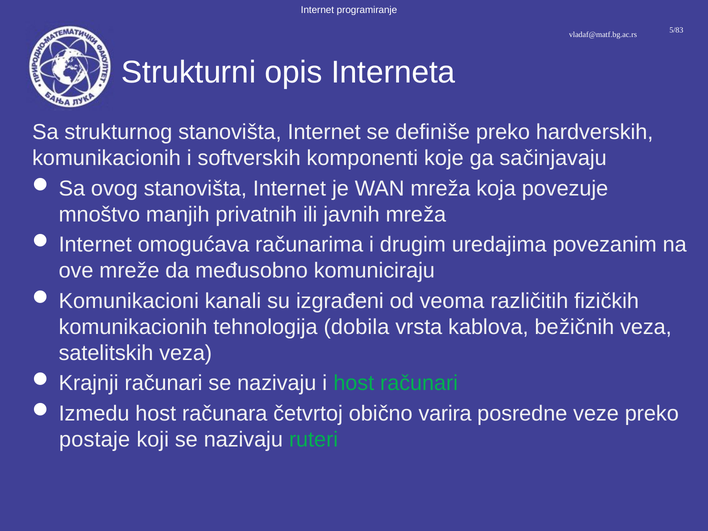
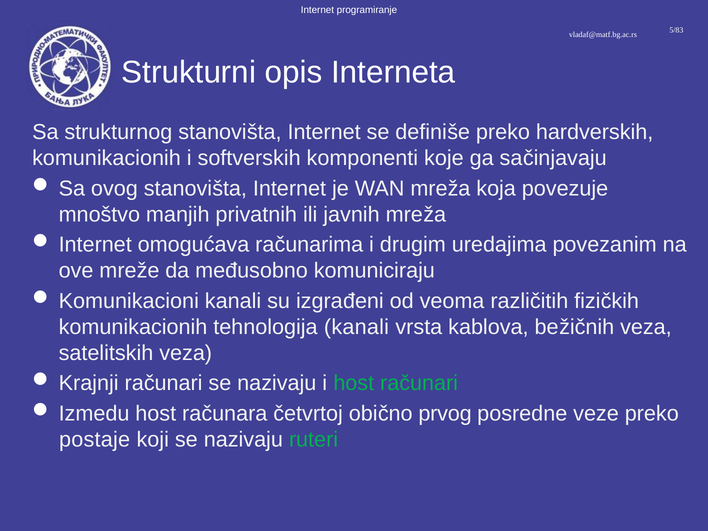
tehnologija dobila: dobila -> kanali
varira: varira -> prvog
